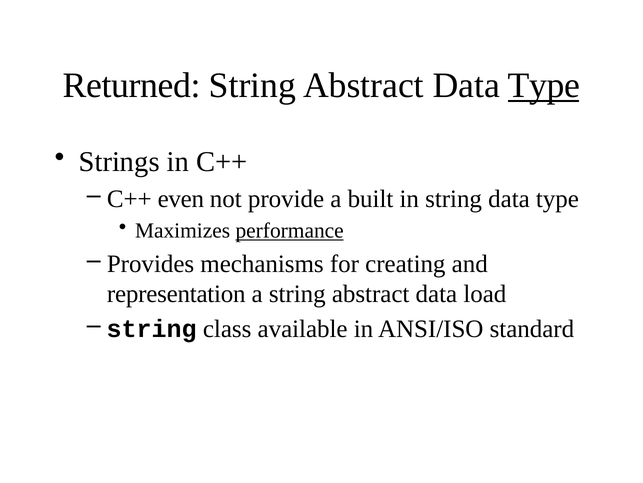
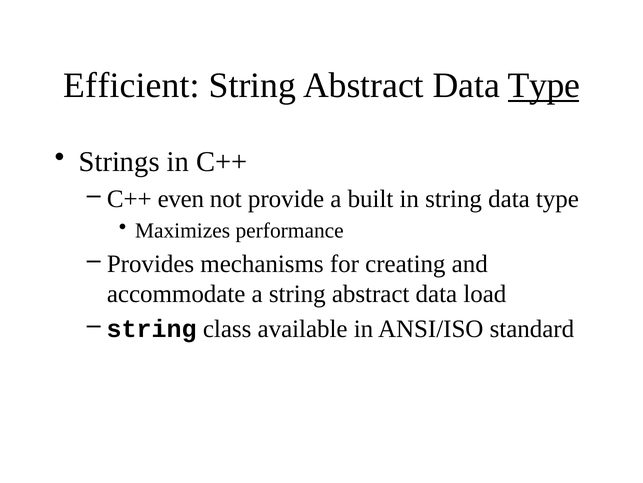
Returned: Returned -> Efficient
performance underline: present -> none
representation: representation -> accommodate
